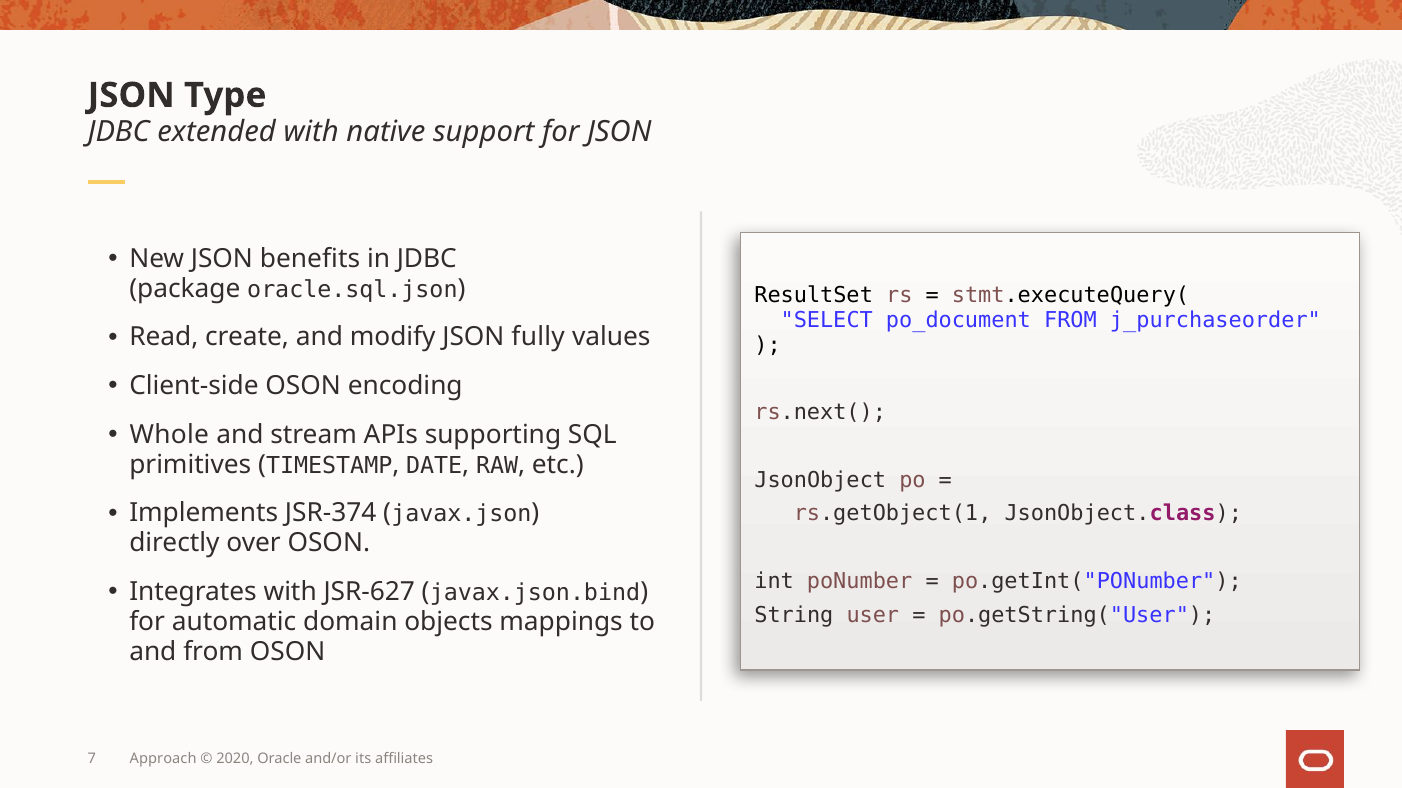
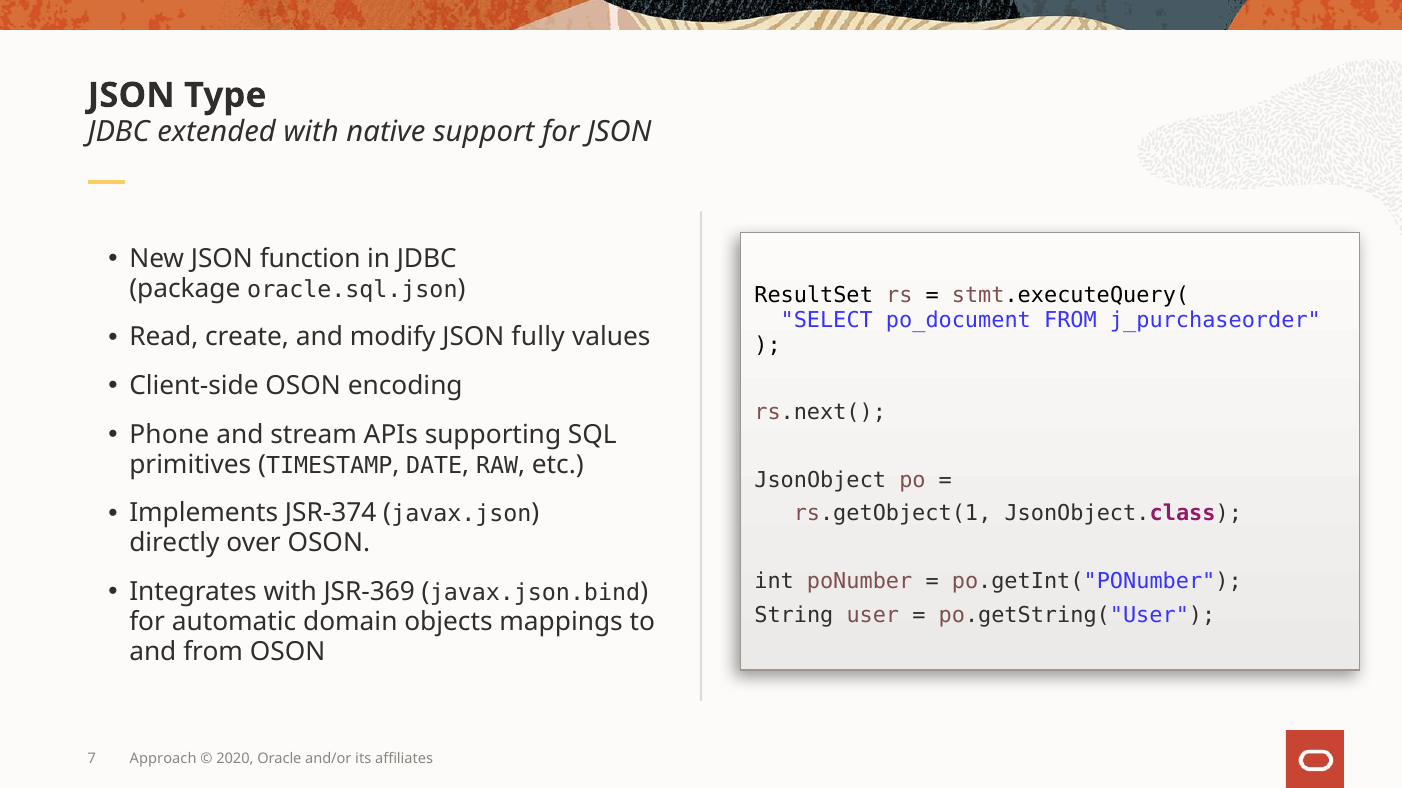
benefits: benefits -> function
Whole: Whole -> Phone
JSR-627: JSR-627 -> JSR-369
